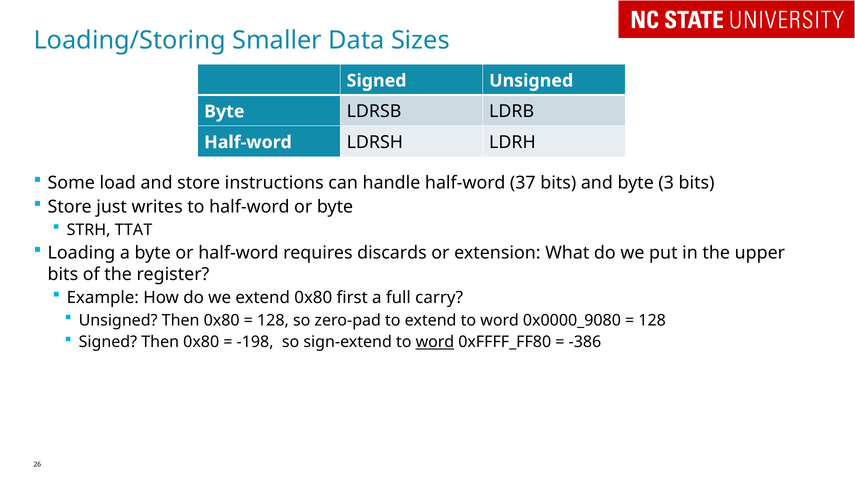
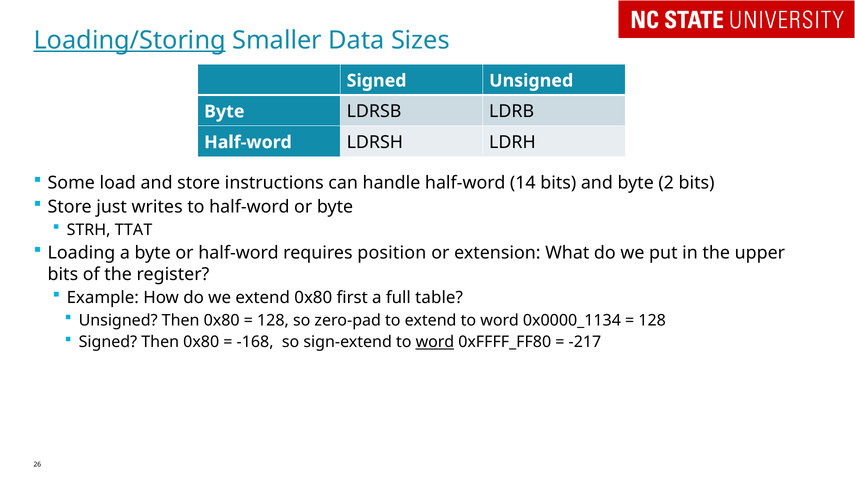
Loading/Storing underline: none -> present
37: 37 -> 14
3: 3 -> 2
discards: discards -> position
carry: carry -> table
0x0000_9080: 0x0000_9080 -> 0x0000_1134
-198: -198 -> -168
-386: -386 -> -217
